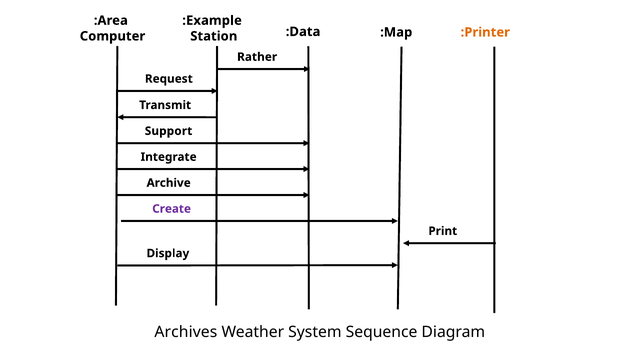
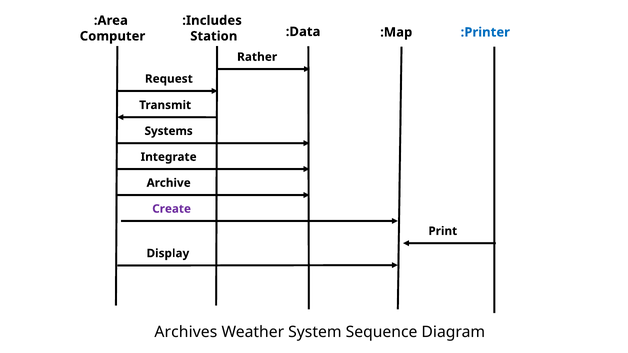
:Example: :Example -> :Includes
:Printer colour: orange -> blue
Support: Support -> Systems
